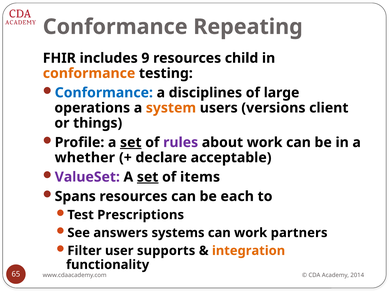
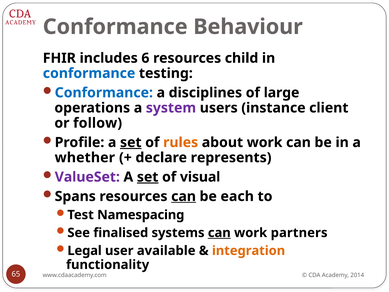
Repeating: Repeating -> Behaviour
9: 9 -> 6
conformance at (89, 73) colour: orange -> blue
system colour: orange -> purple
versions: versions -> instance
things: things -> follow
rules colour: purple -> orange
acceptable: acceptable -> represents
items: items -> visual
can at (184, 196) underline: none -> present
Prescriptions: Prescriptions -> Namespacing
answers: answers -> finalised
can at (219, 233) underline: none -> present
Filter: Filter -> Legal
supports: supports -> available
